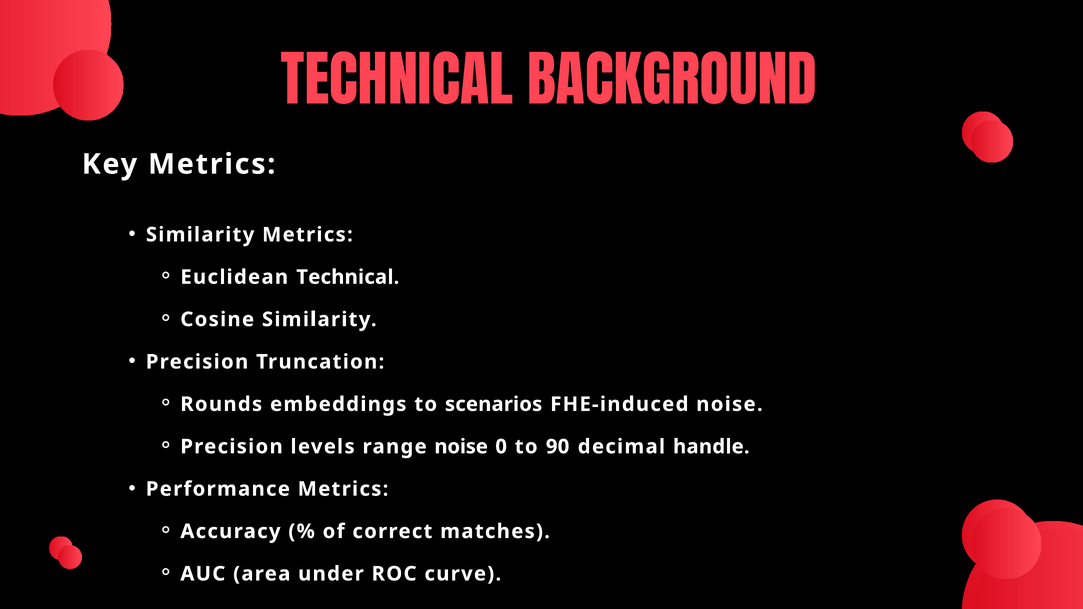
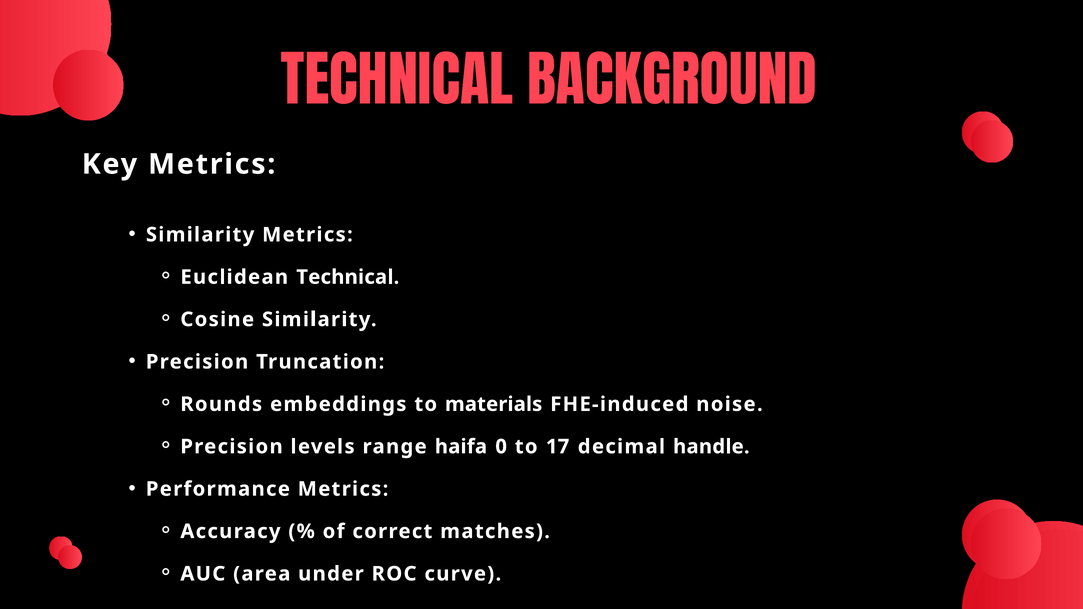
scenarios: scenarios -> materials
range noise: noise -> haifa
90: 90 -> 17
